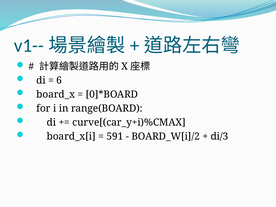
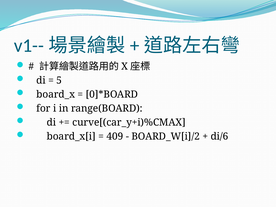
6: 6 -> 5
591: 591 -> 409
di/3: di/3 -> di/6
